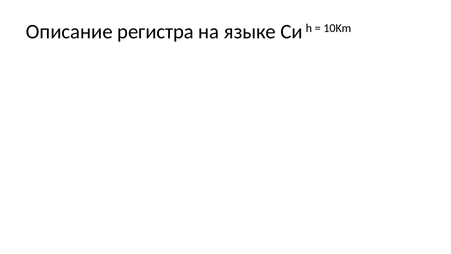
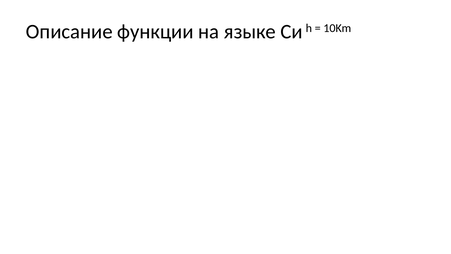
регистра at (156, 32): регистра -> функции
